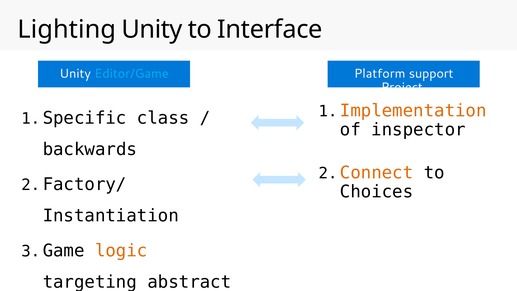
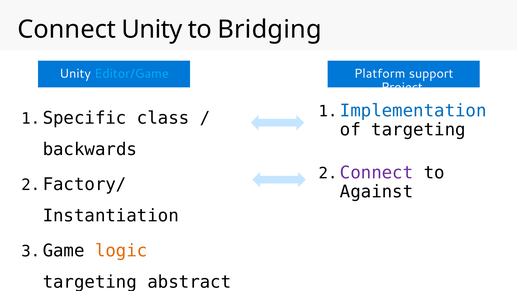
Lighting at (67, 30): Lighting -> Connect
Interface: Interface -> Bridging
Implementation colour: orange -> blue
of inspector: inspector -> targeting
Connect at (377, 173) colour: orange -> purple
Choices: Choices -> Against
